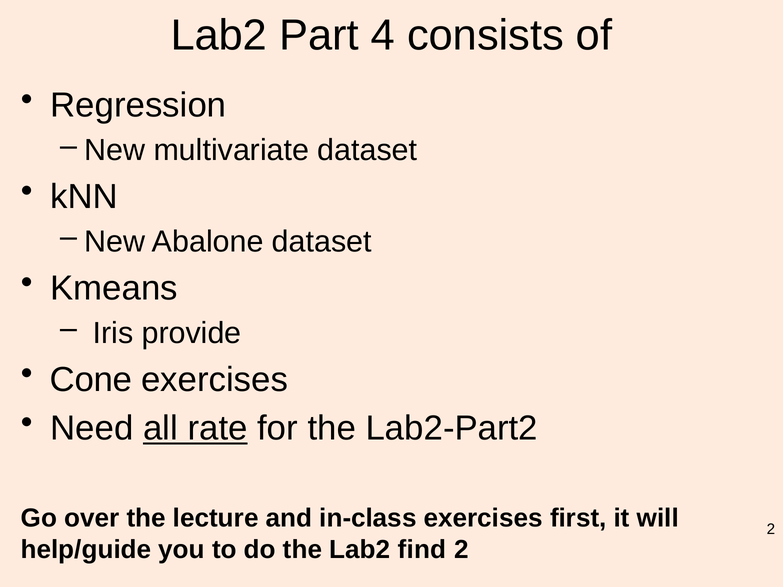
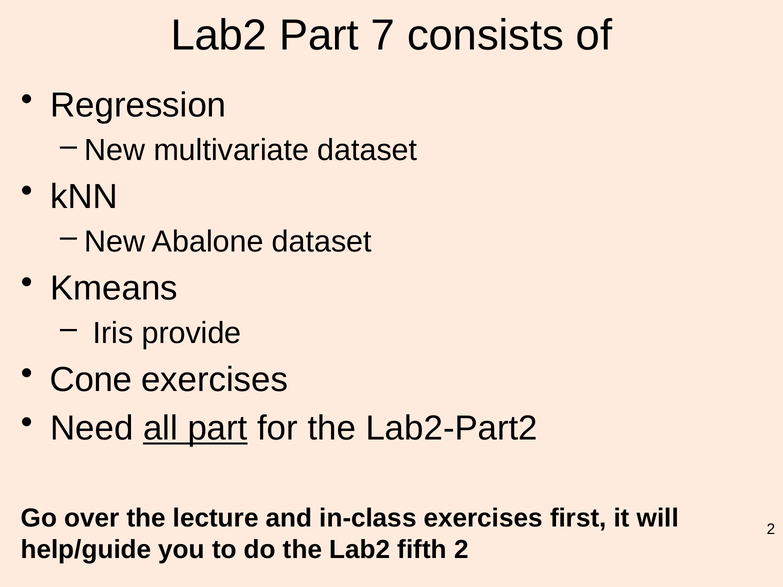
4: 4 -> 7
all rate: rate -> part
find: find -> fifth
